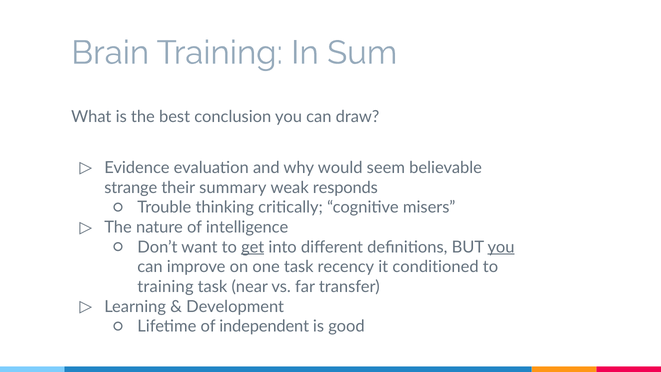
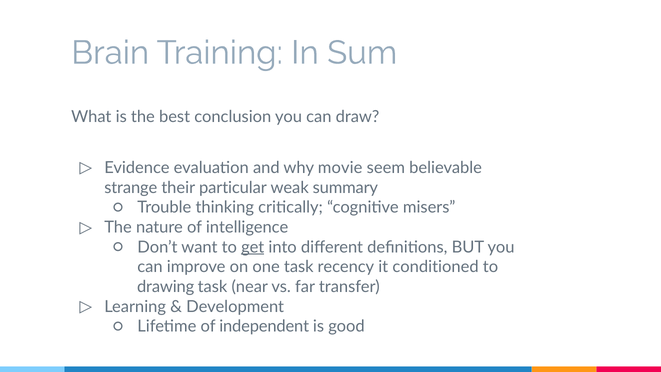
would: would -> movie
summary: summary -> particular
responds: responds -> summary
you at (501, 247) underline: present -> none
training at (165, 287): training -> drawing
